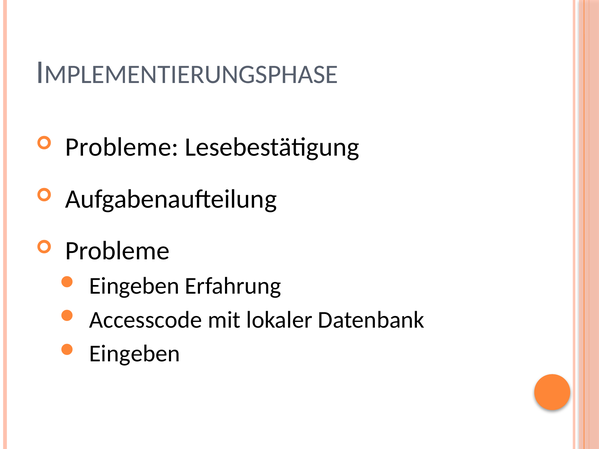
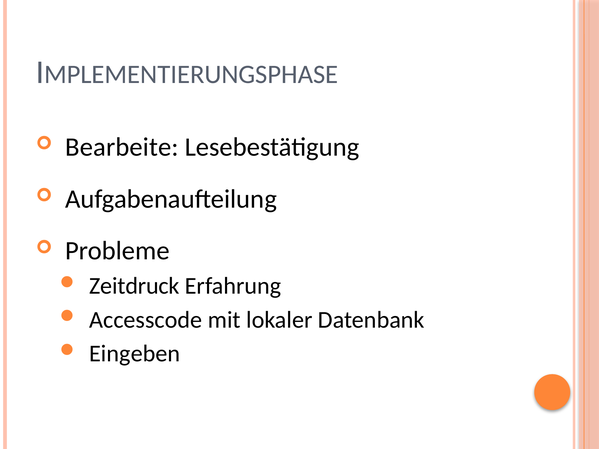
Probleme at (122, 147): Probleme -> Bearbeite
Eingeben at (134, 286): Eingeben -> Zeitdruck
